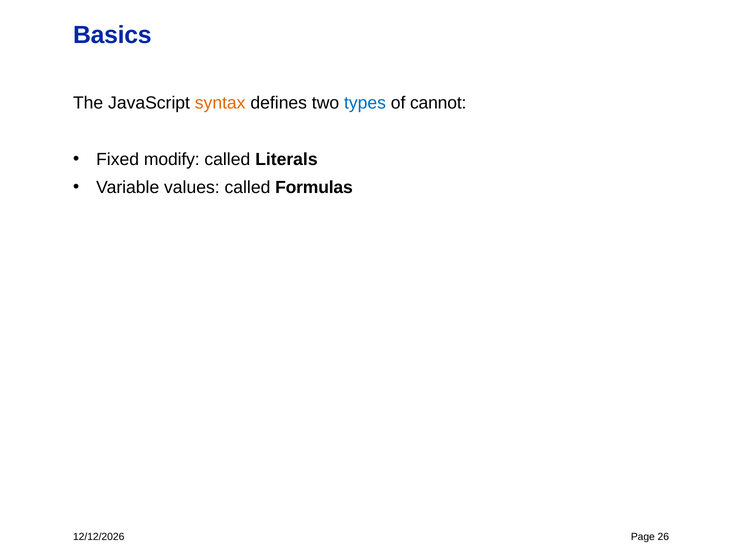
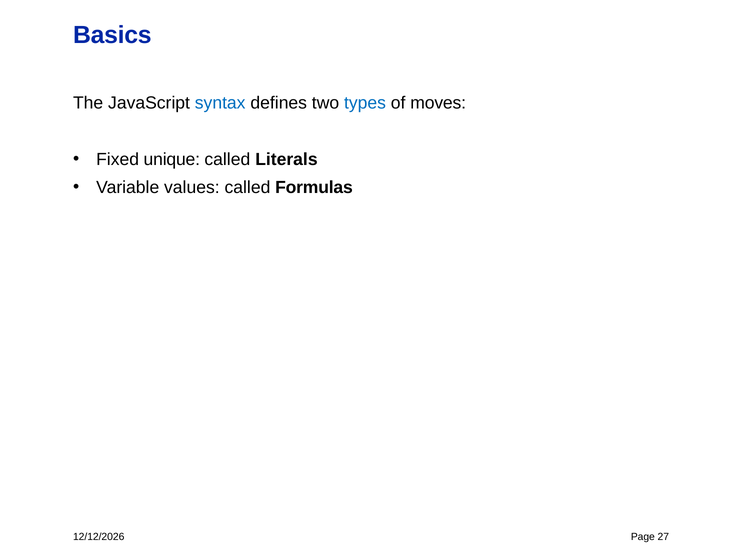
syntax colour: orange -> blue
cannot: cannot -> moves
modify: modify -> unique
26: 26 -> 27
